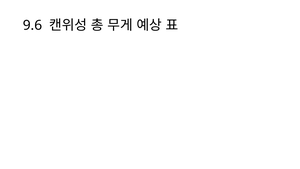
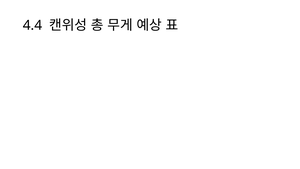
9.6: 9.6 -> 4.4
